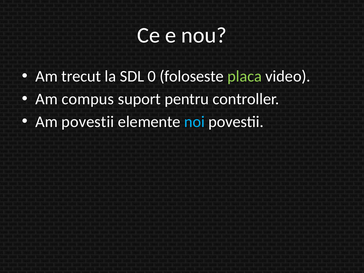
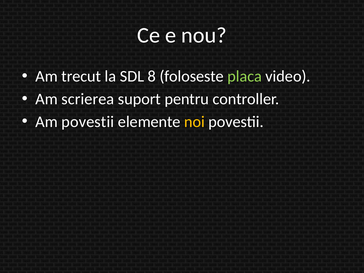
0: 0 -> 8
compus: compus -> scrierea
noi colour: light blue -> yellow
